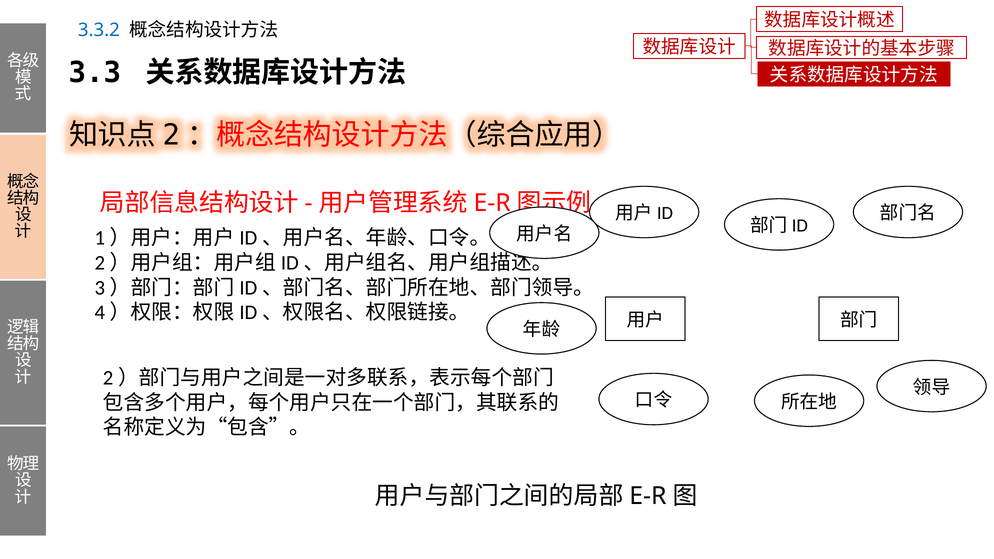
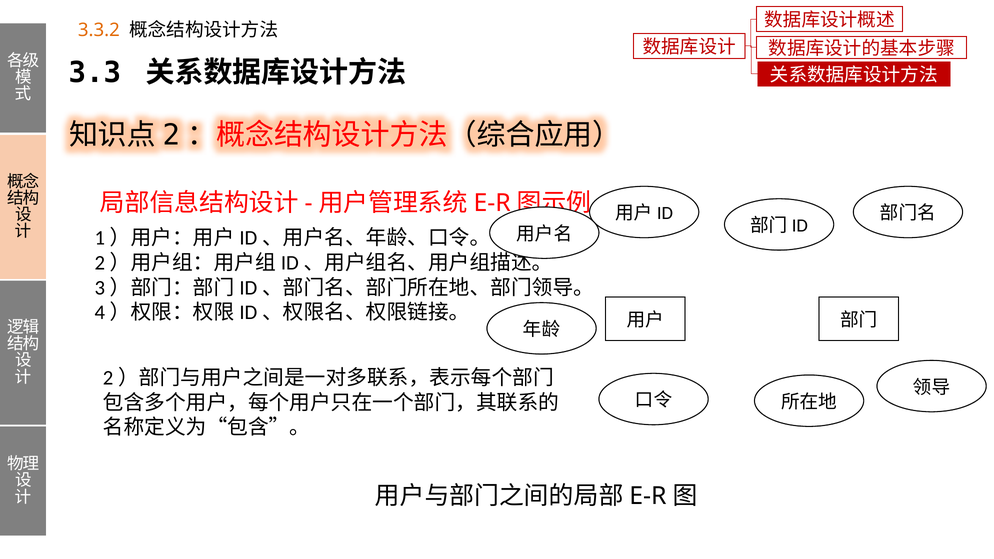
3.3.2 colour: blue -> orange
